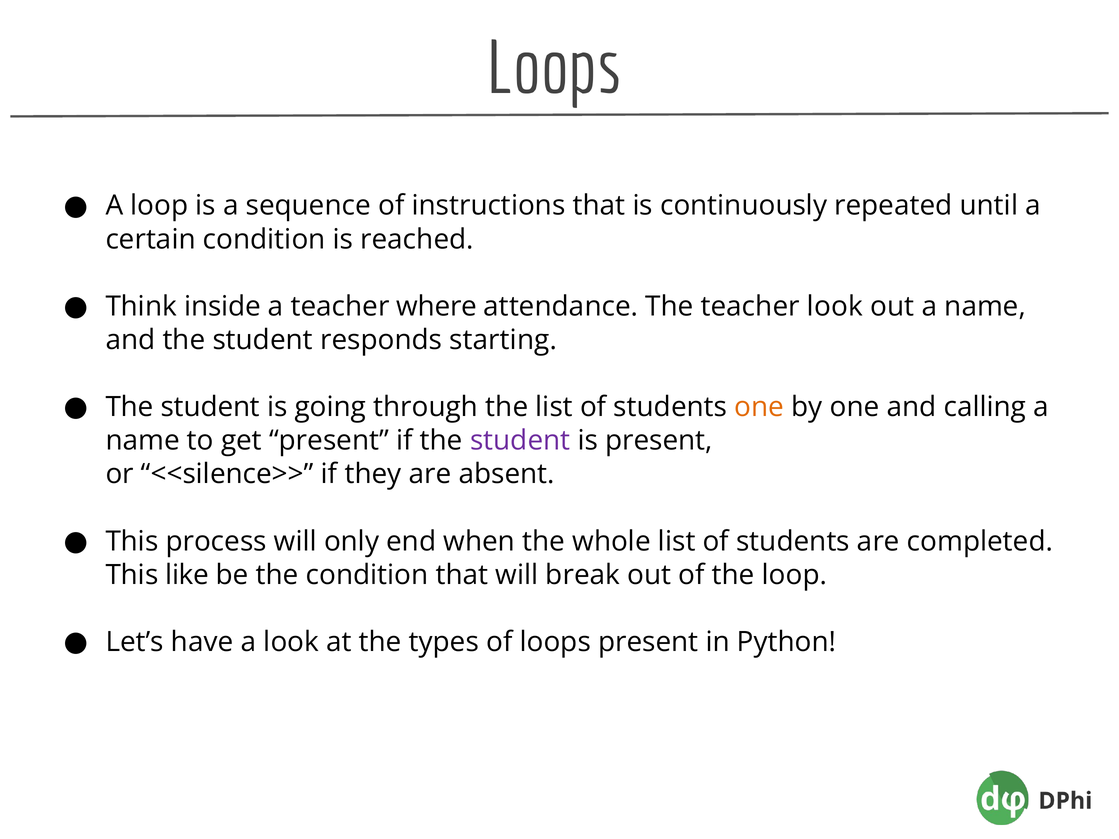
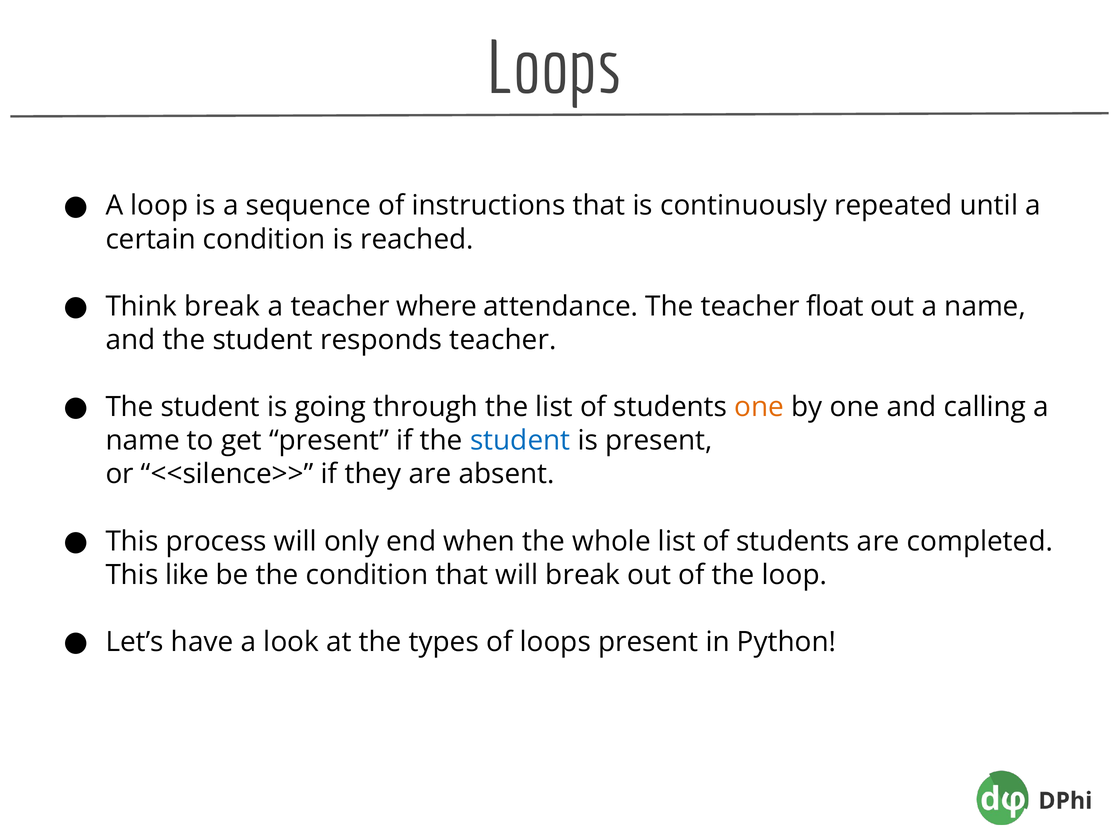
Think inside: inside -> break
teacher look: look -> float
responds starting: starting -> teacher
student at (520, 441) colour: purple -> blue
